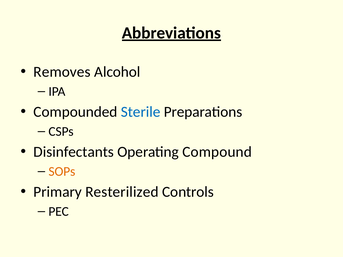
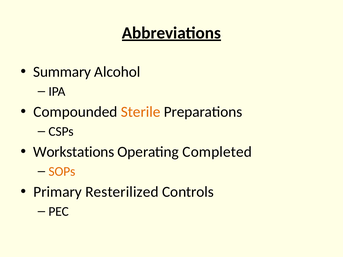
Removes: Removes -> Summary
Sterile colour: blue -> orange
Disinfectants: Disinfectants -> Workstations
Compound: Compound -> Completed
